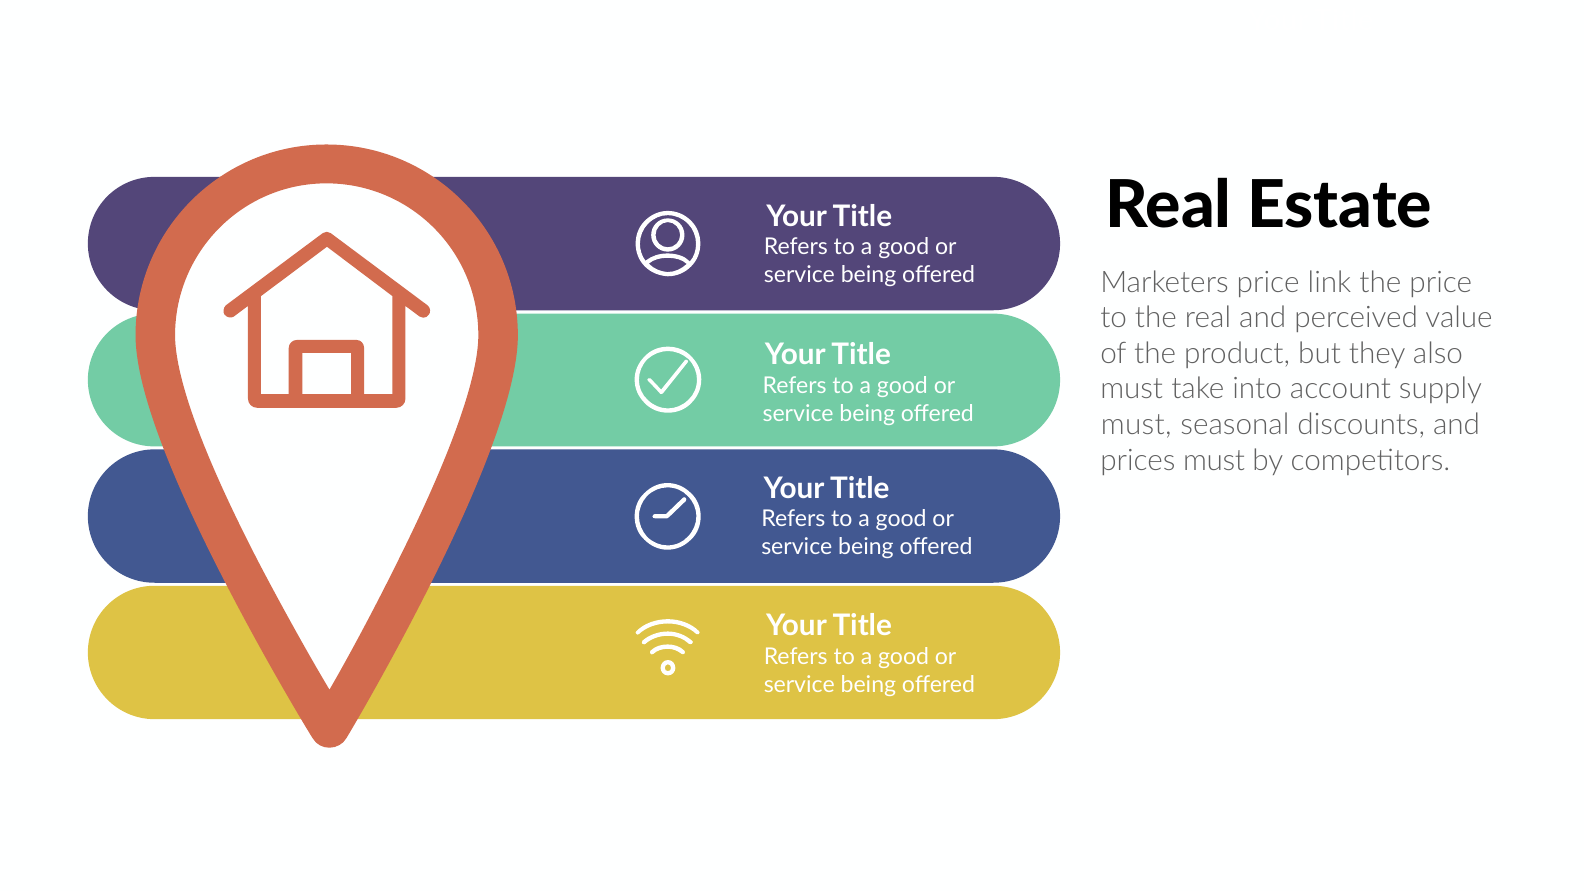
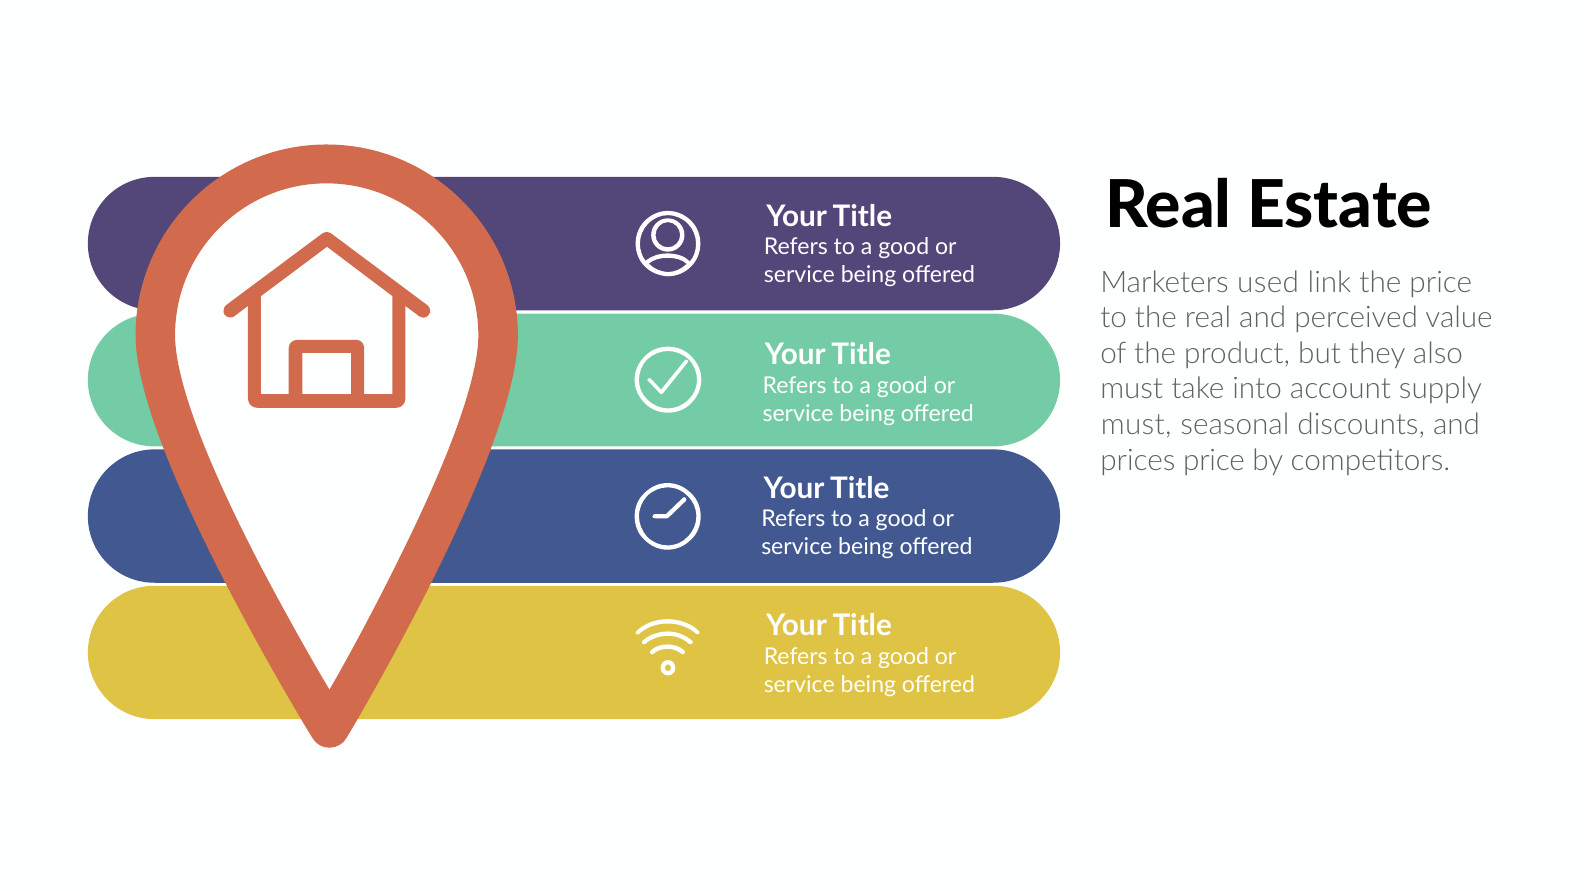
Marketers price: price -> used
prices must: must -> price
